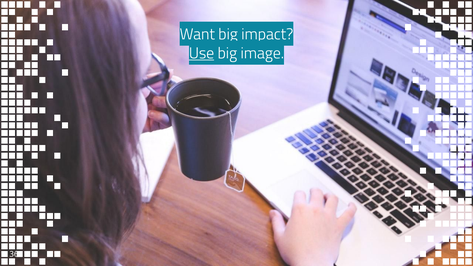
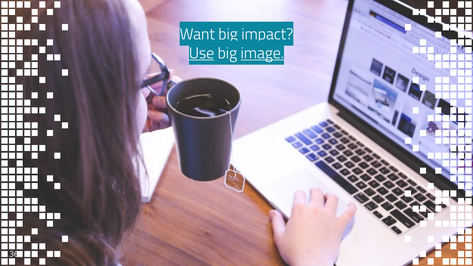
image underline: none -> present
